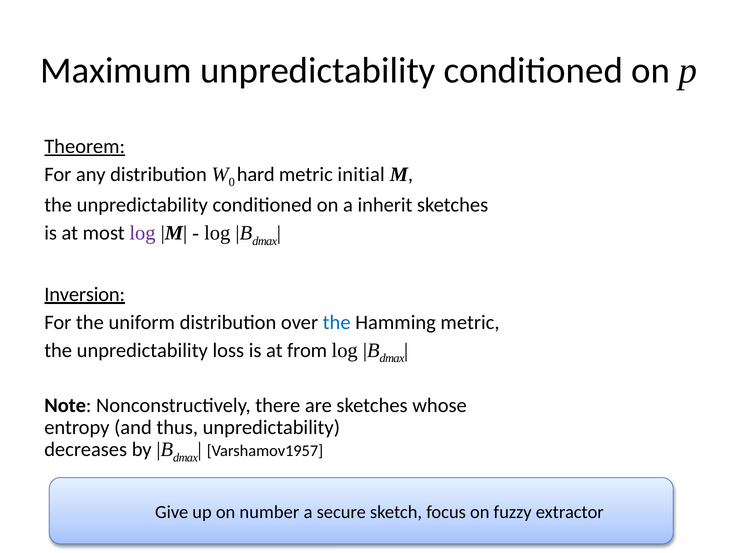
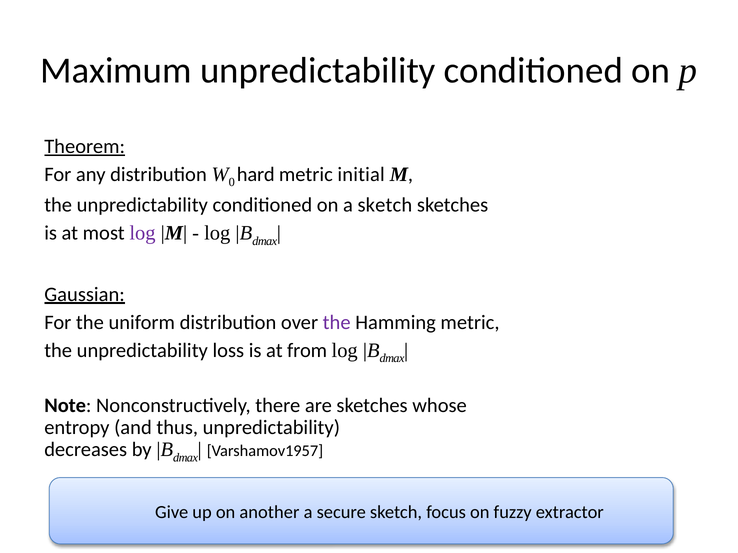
a inherit: inherit -> sketch
Inversion: Inversion -> Gaussian
the at (337, 323) colour: blue -> purple
number: number -> another
